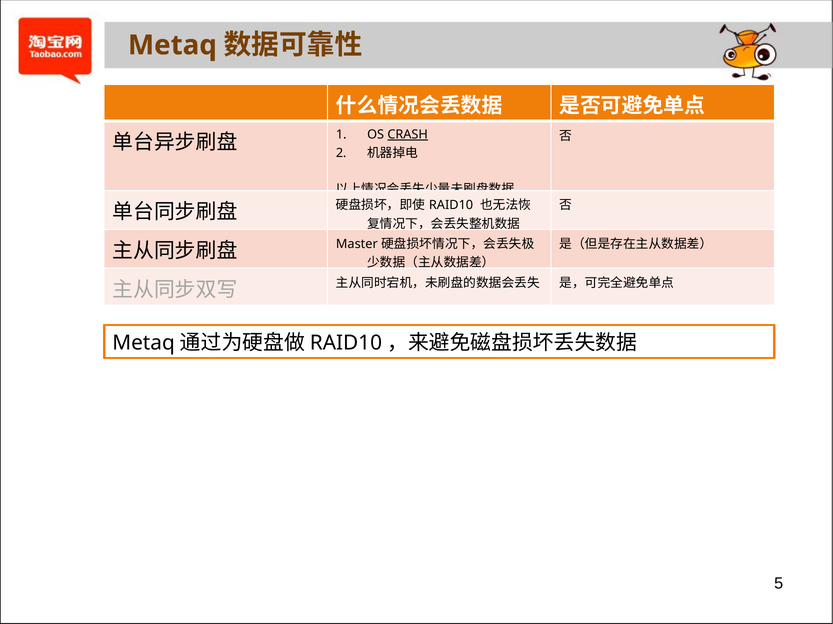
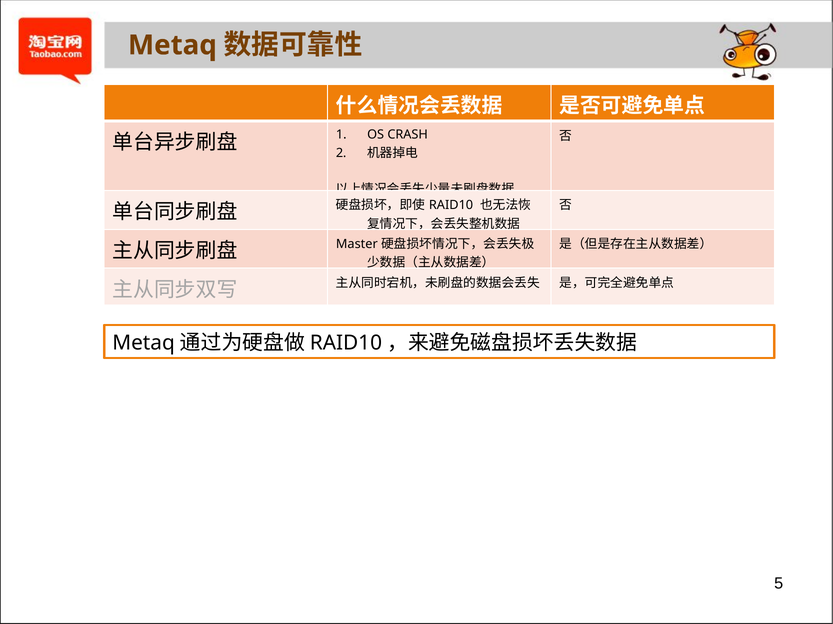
CRASH underline: present -> none
